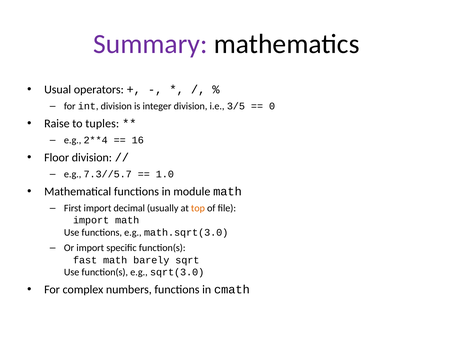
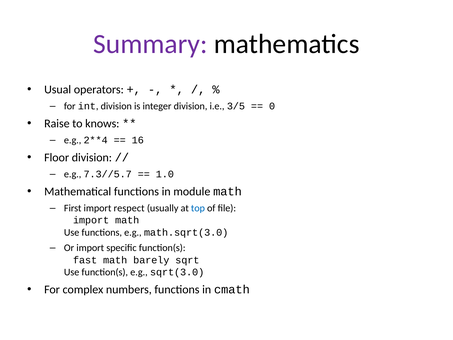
tuples: tuples -> knows
decimal: decimal -> respect
top colour: orange -> blue
